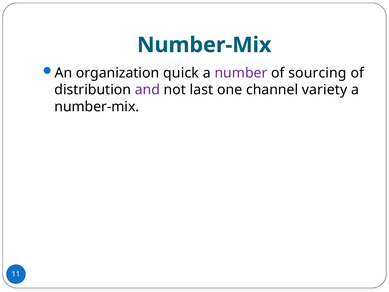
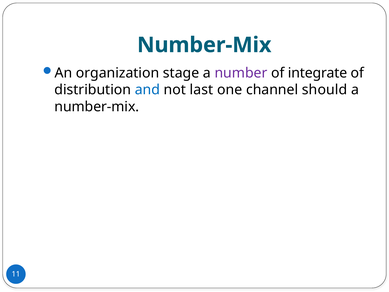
quick: quick -> stage
sourcing: sourcing -> integrate
and colour: purple -> blue
variety: variety -> should
